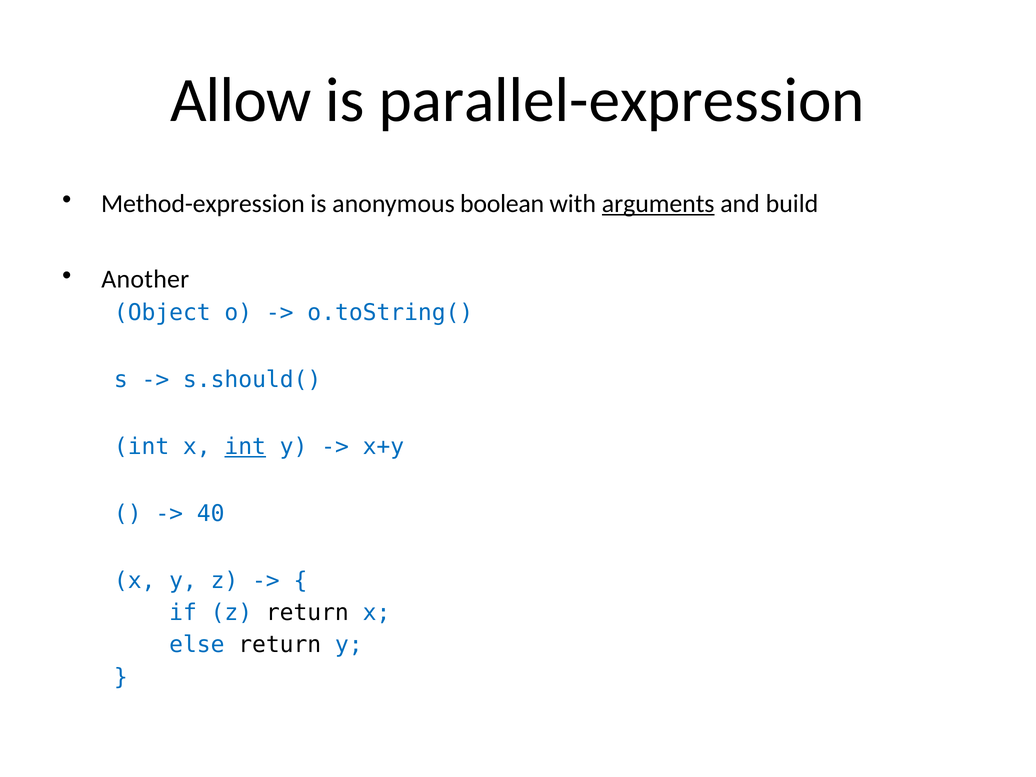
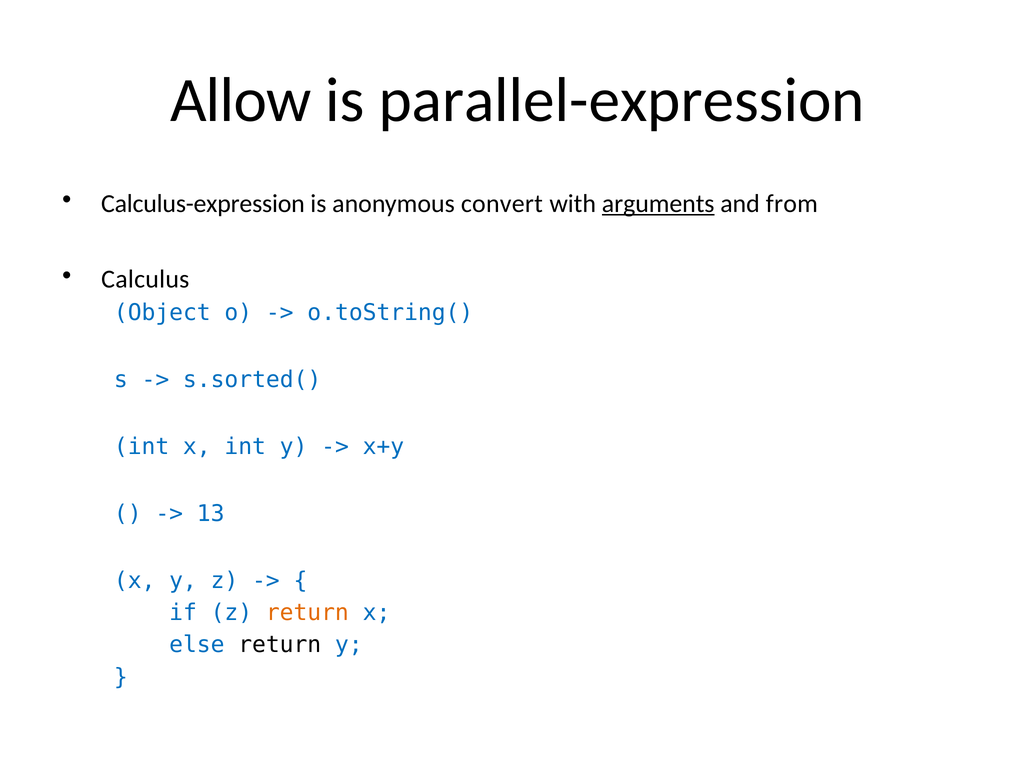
Method-expression: Method-expression -> Calculus-expression
boolean: boolean -> convert
build: build -> from
Another: Another -> Calculus
s.should(: s.should( -> s.sorted(
int at (245, 447) underline: present -> none
40: 40 -> 13
return at (307, 613) colour: black -> orange
